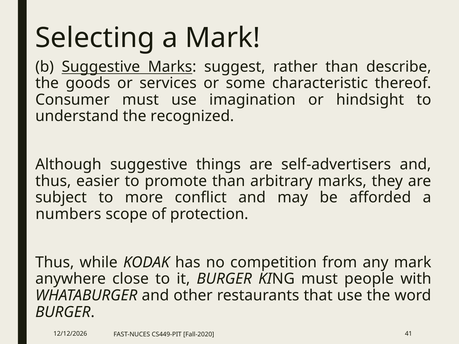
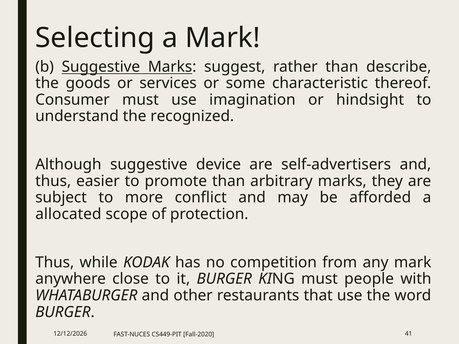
things: things -> device
numbers: numbers -> allocated
